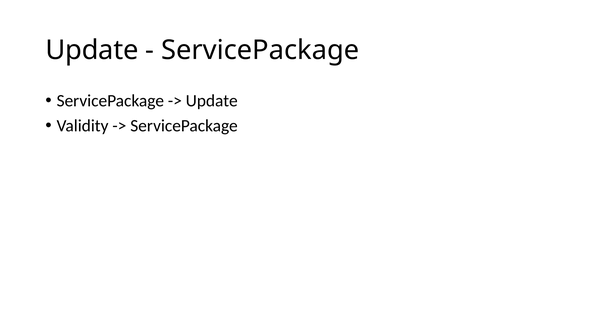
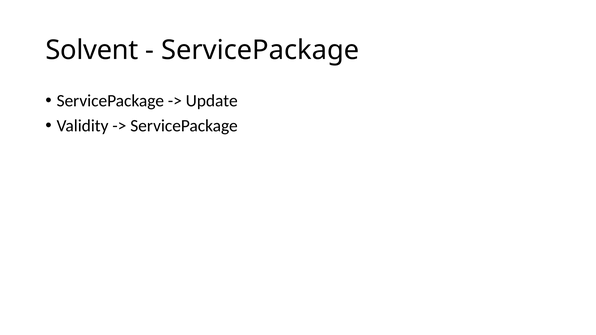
Update at (92, 50): Update -> Solvent
